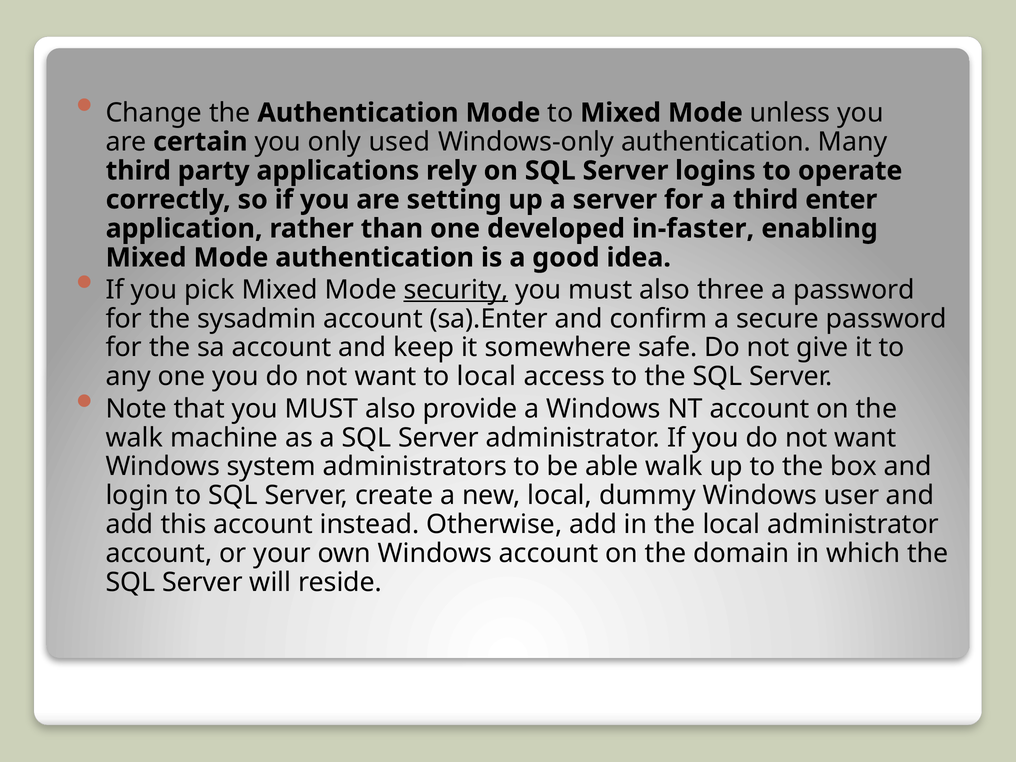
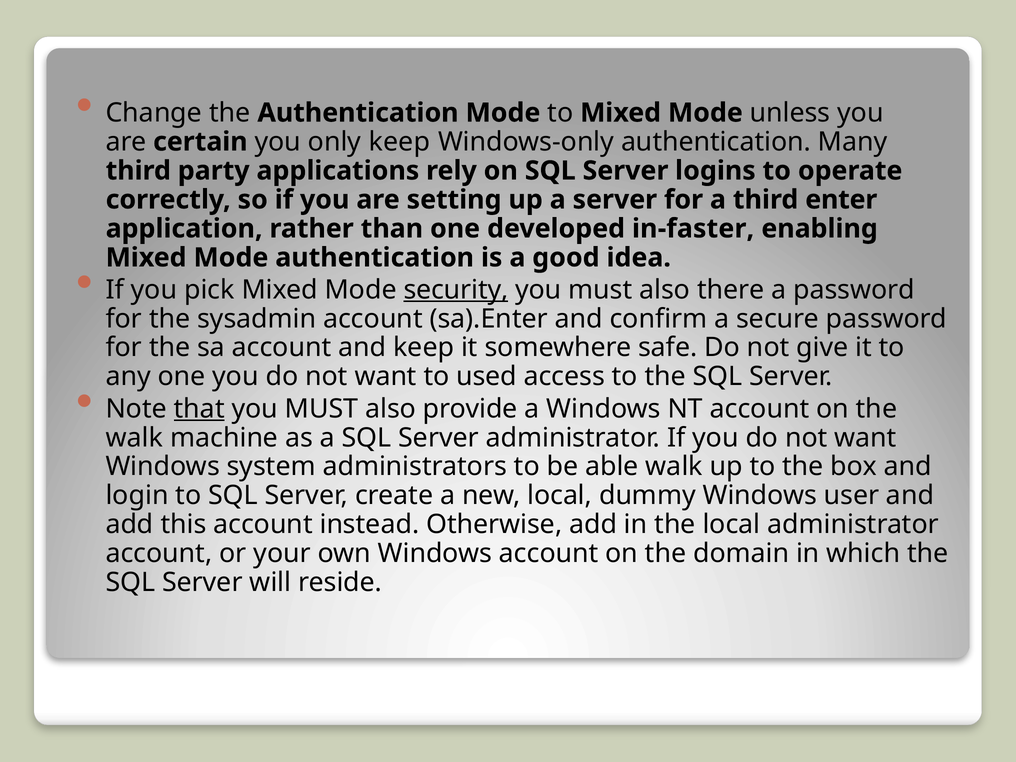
only used: used -> keep
three: three -> there
to local: local -> used
that underline: none -> present
